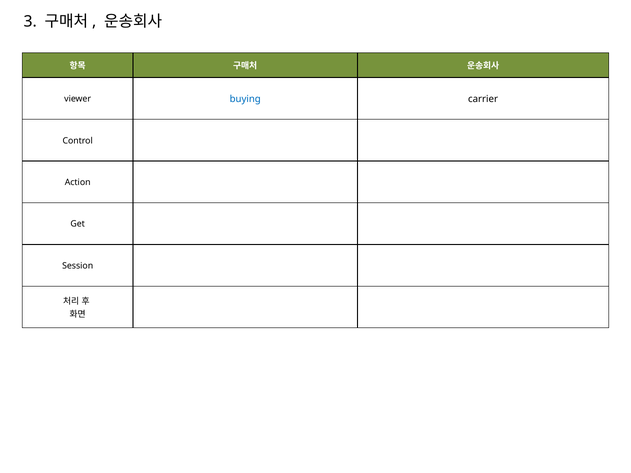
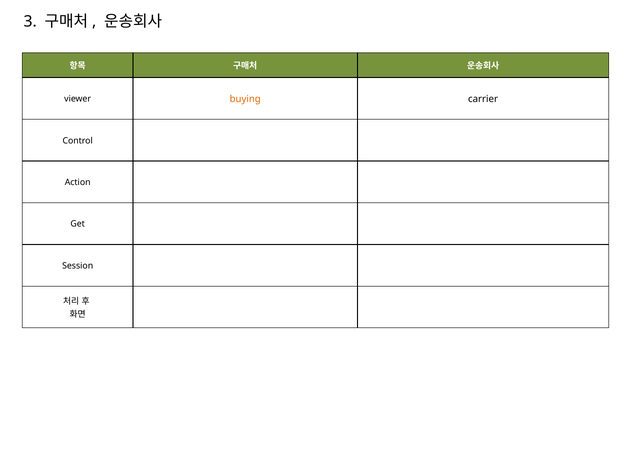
buying colour: blue -> orange
